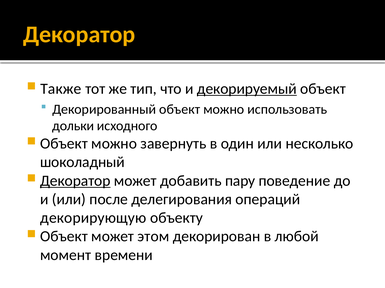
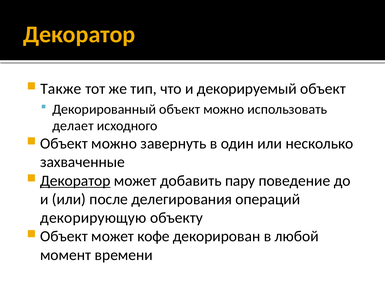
декорируемый underline: present -> none
дольки: дольки -> делает
шоколадный: шоколадный -> захваченные
этом: этом -> кофе
